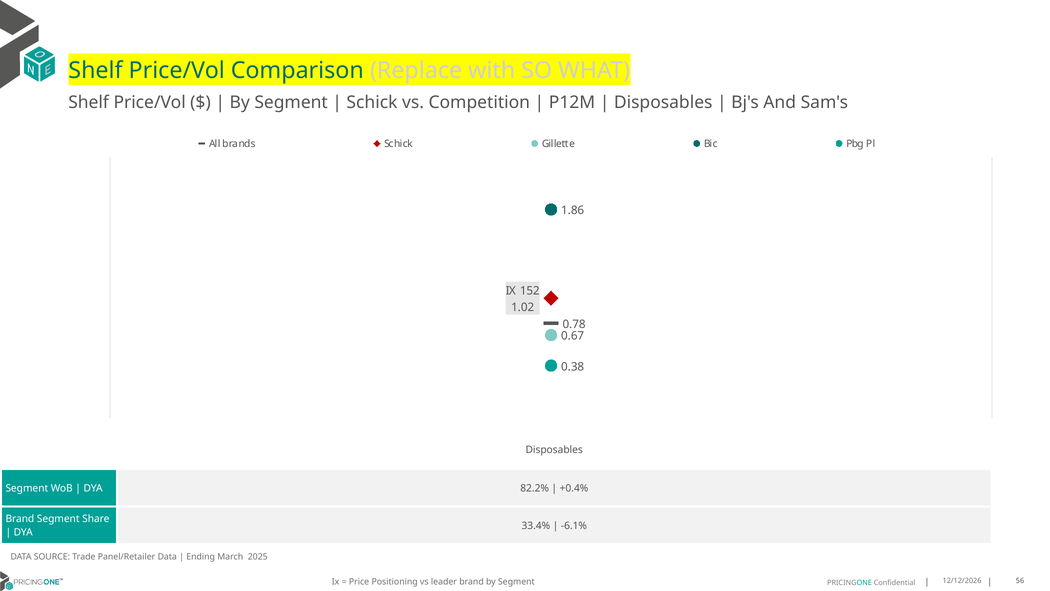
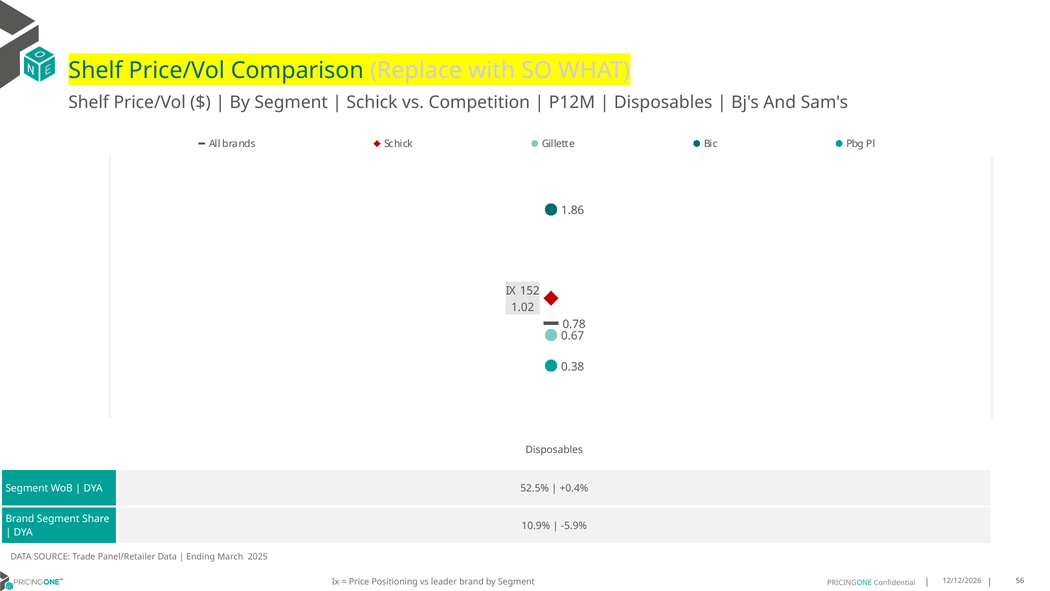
82.2%: 82.2% -> 52.5%
33.4%: 33.4% -> 10.9%
-6.1%: -6.1% -> -5.9%
